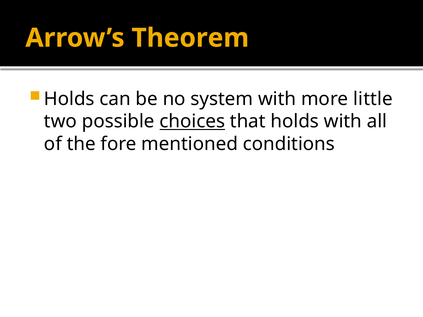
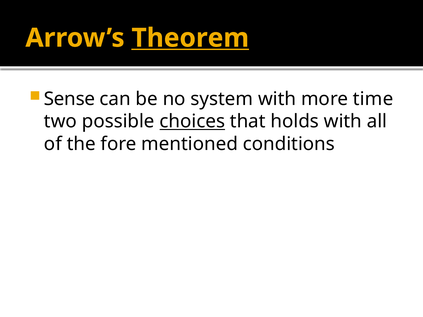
Theorem underline: none -> present
Holds at (69, 99): Holds -> Sense
little: little -> time
